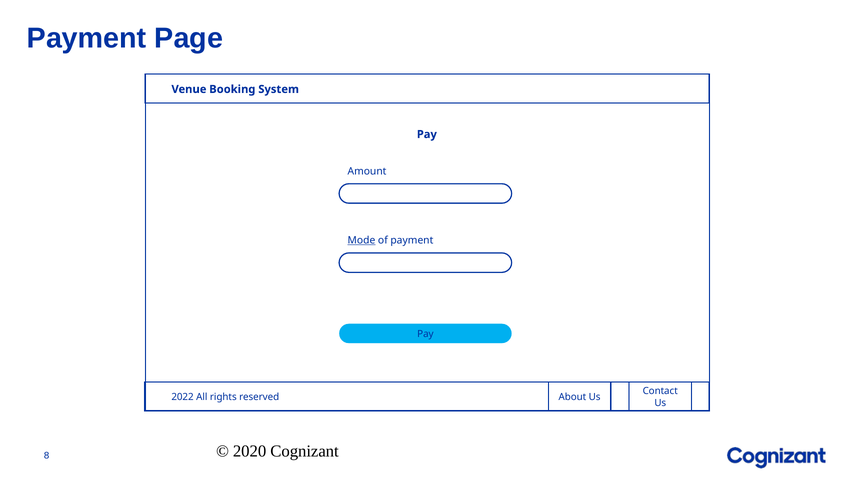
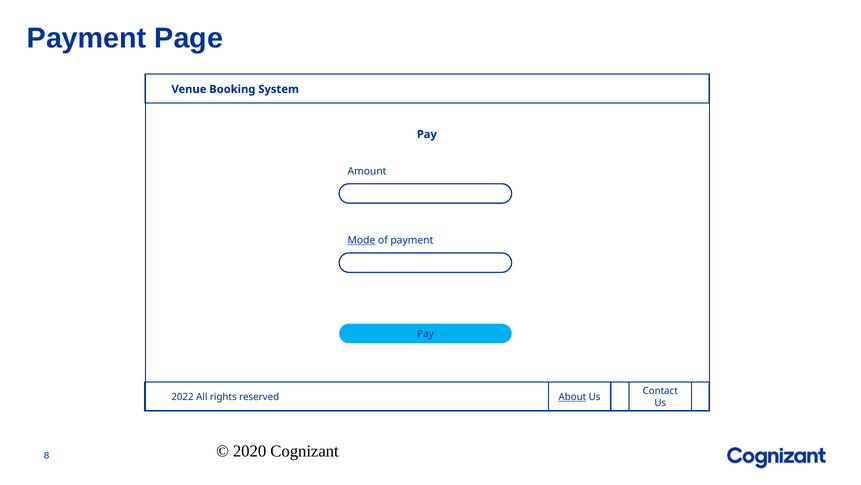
About underline: none -> present
